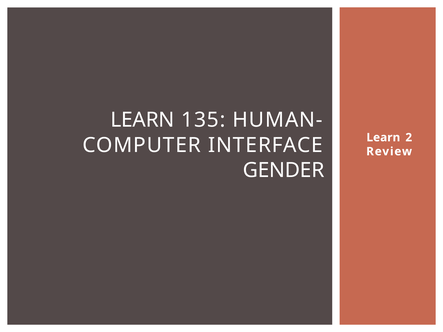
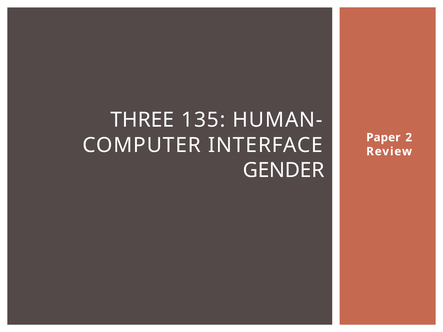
LEARN at (142, 120): LEARN -> THREE
Learn at (383, 138): Learn -> Paper
